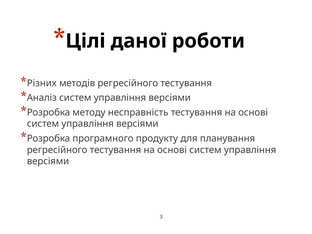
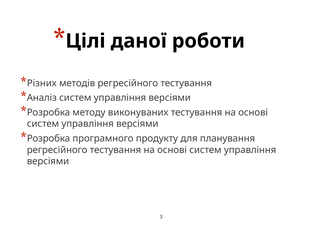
несправність: несправність -> виконуваних
